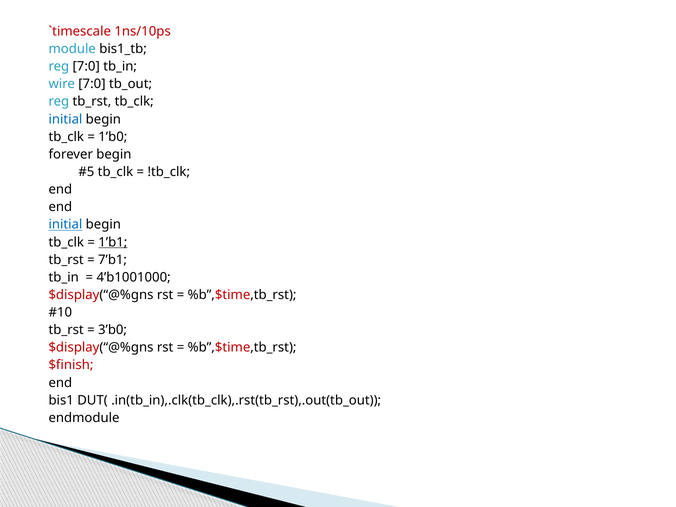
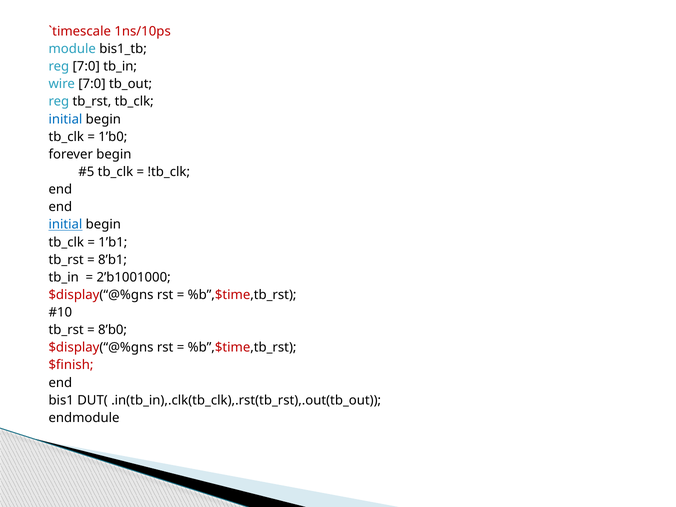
1’b1 underline: present -> none
7’b1: 7’b1 -> 8’b1
4’b1001000: 4’b1001000 -> 2’b1001000
3’b0: 3’b0 -> 8’b0
